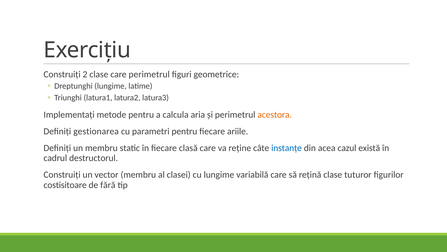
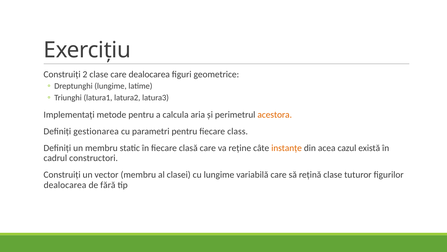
care perimetrul: perimetrul -> dealocarea
ariile: ariile -> class
instanțe colour: blue -> orange
destructorul: destructorul -> constructori
costisitoare at (65, 185): costisitoare -> dealocarea
